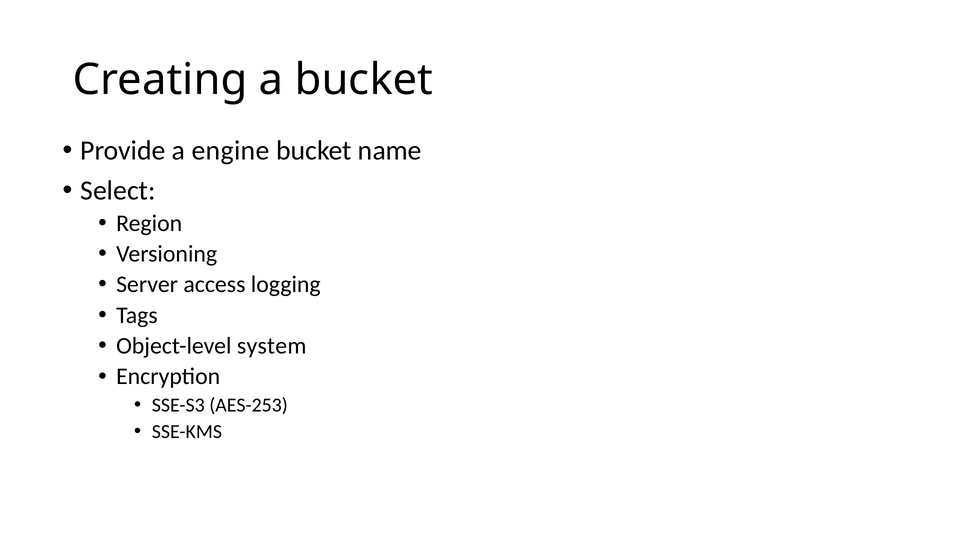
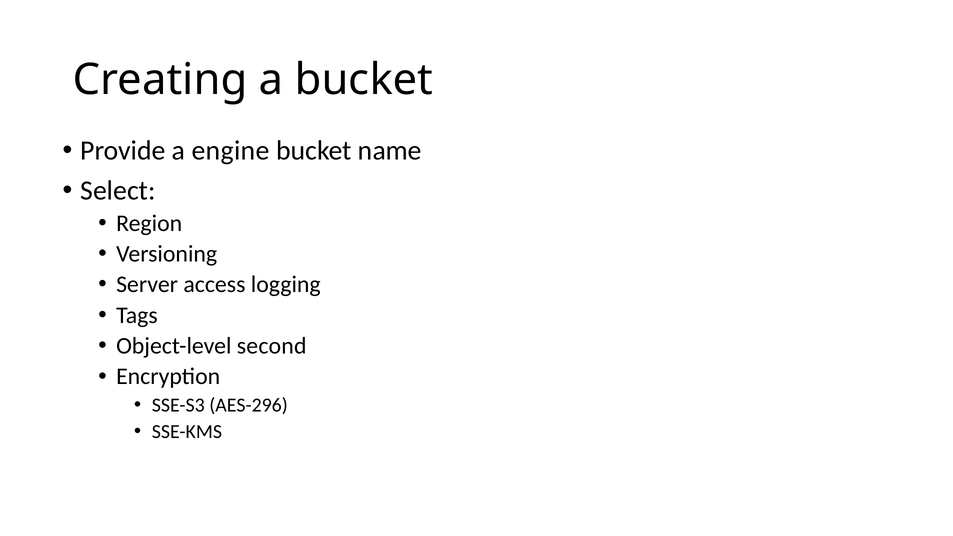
system: system -> second
AES-253: AES-253 -> AES-296
